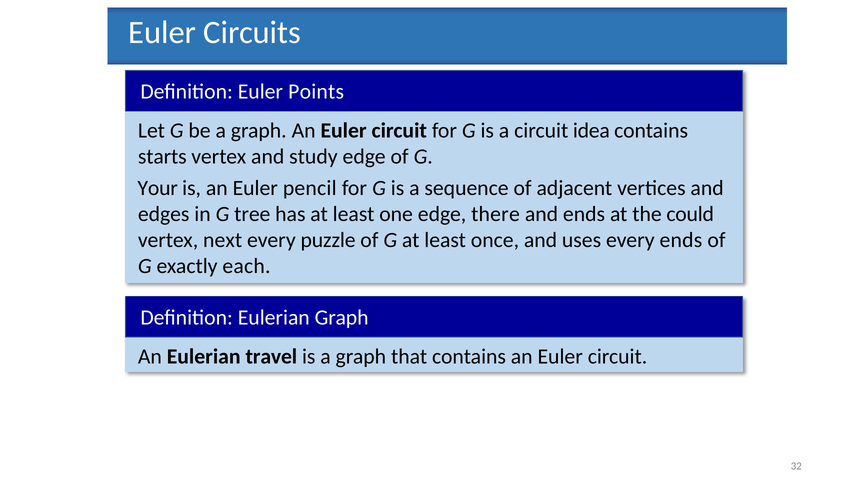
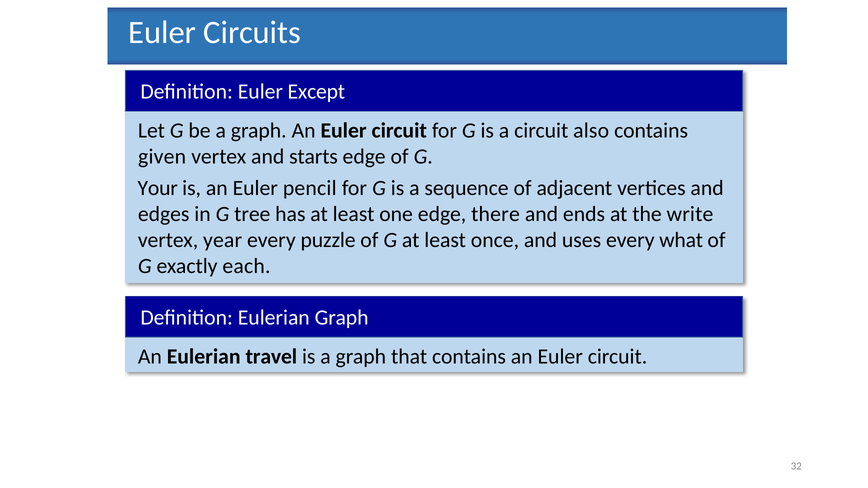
Points: Points -> Except
idea: idea -> also
starts: starts -> given
study: study -> starts
could: could -> write
next: next -> year
every ends: ends -> what
